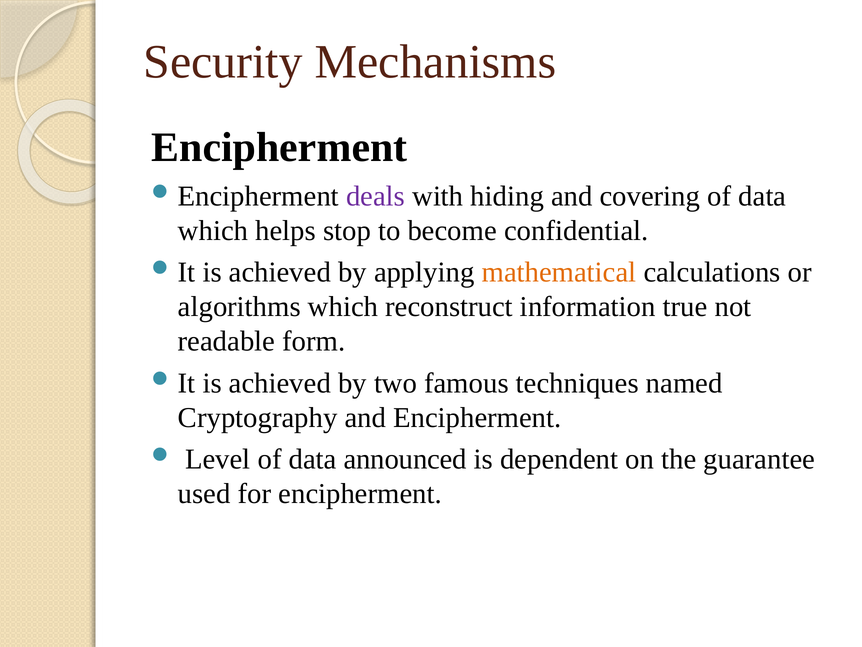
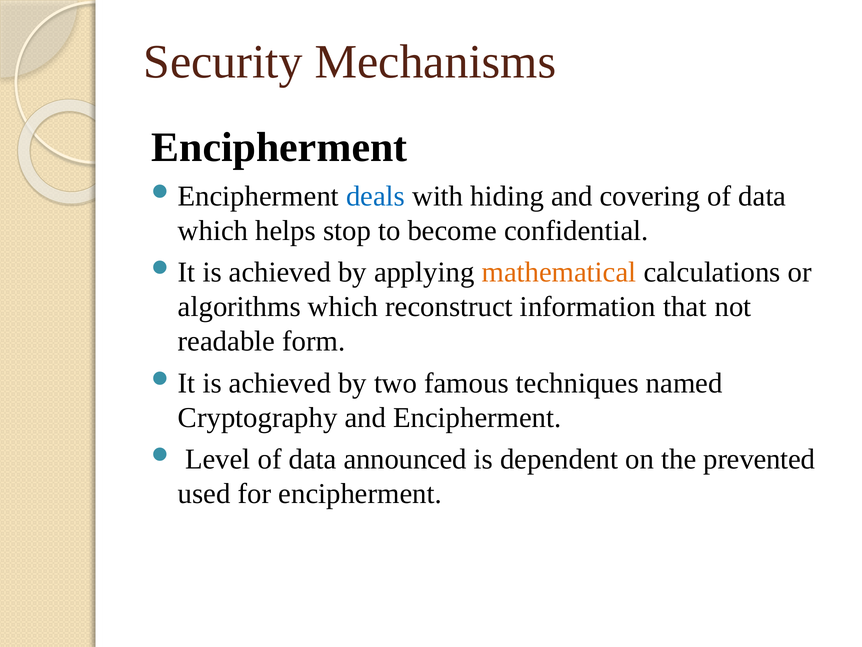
deals colour: purple -> blue
true: true -> that
guarantee: guarantee -> prevented
